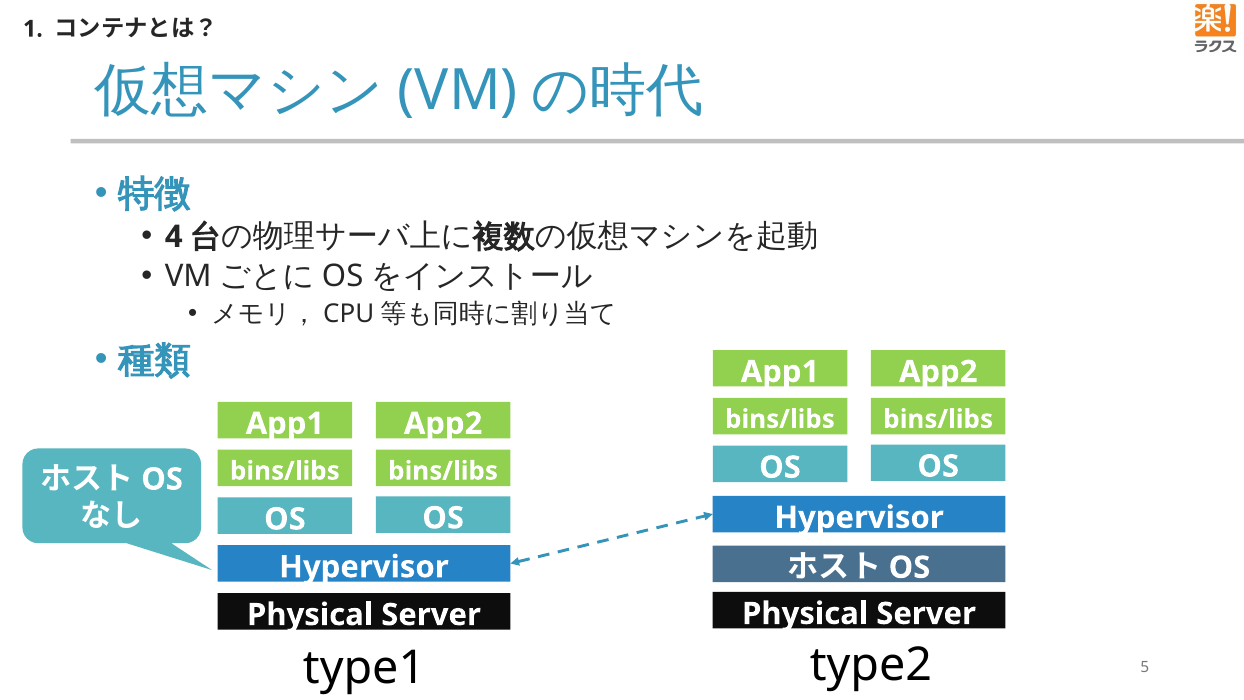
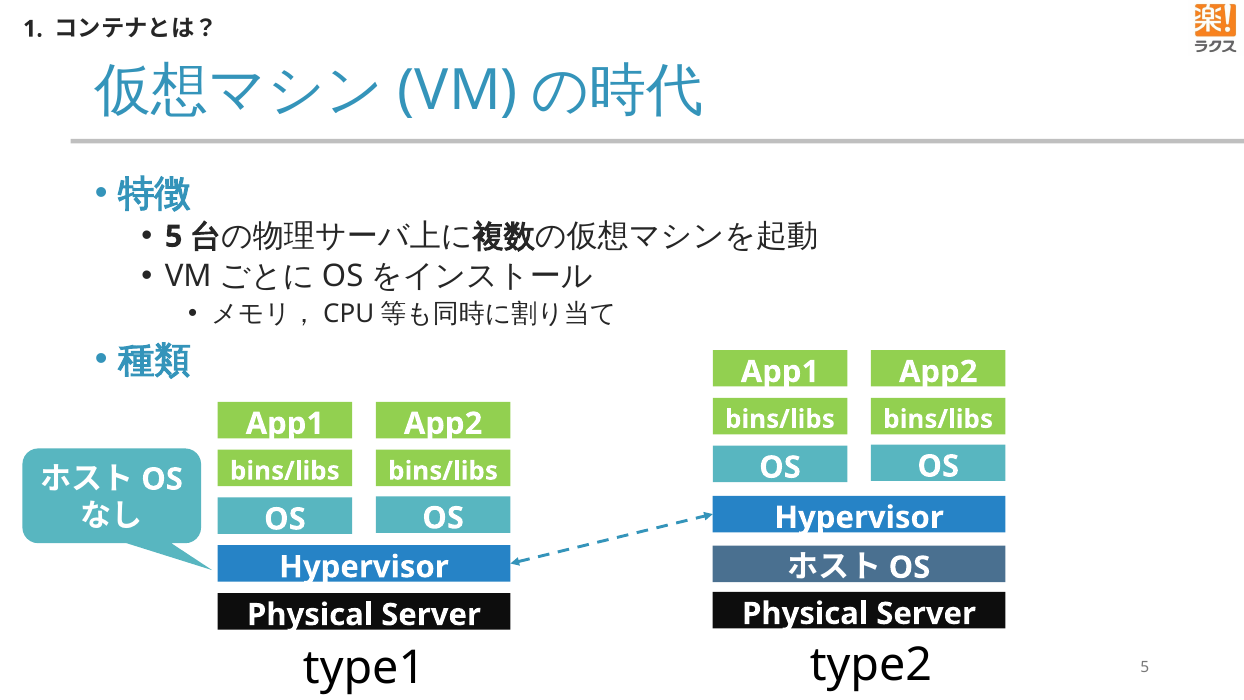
4 at (174, 236): 4 -> 5
